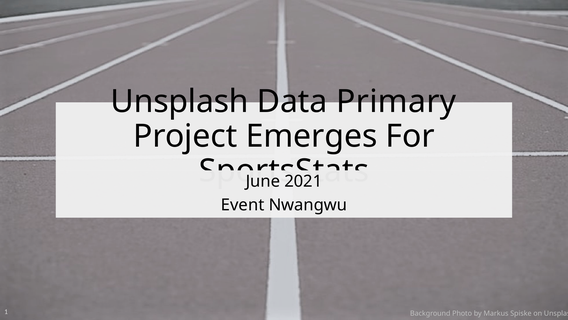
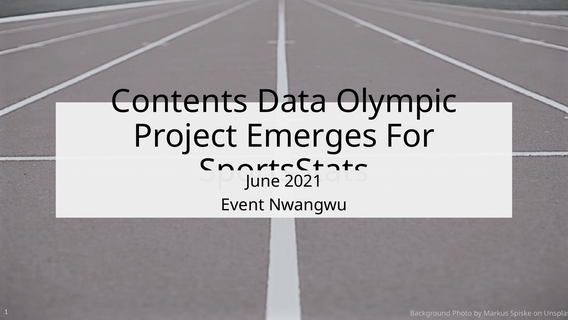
Unsplash at (180, 102): Unsplash -> Contents
Primary: Primary -> Olympic
